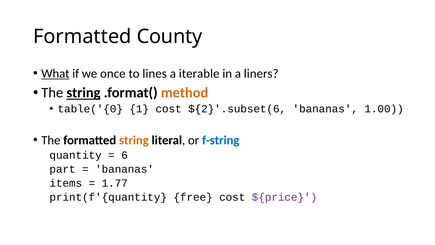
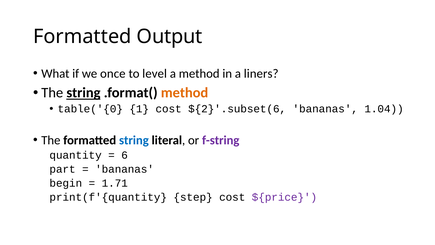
County: County -> Output
What underline: present -> none
lines: lines -> level
a iterable: iterable -> method
1.00: 1.00 -> 1.04
string at (134, 140) colour: orange -> blue
f-string colour: blue -> purple
items: items -> begin
1.77: 1.77 -> 1.71
free: free -> step
